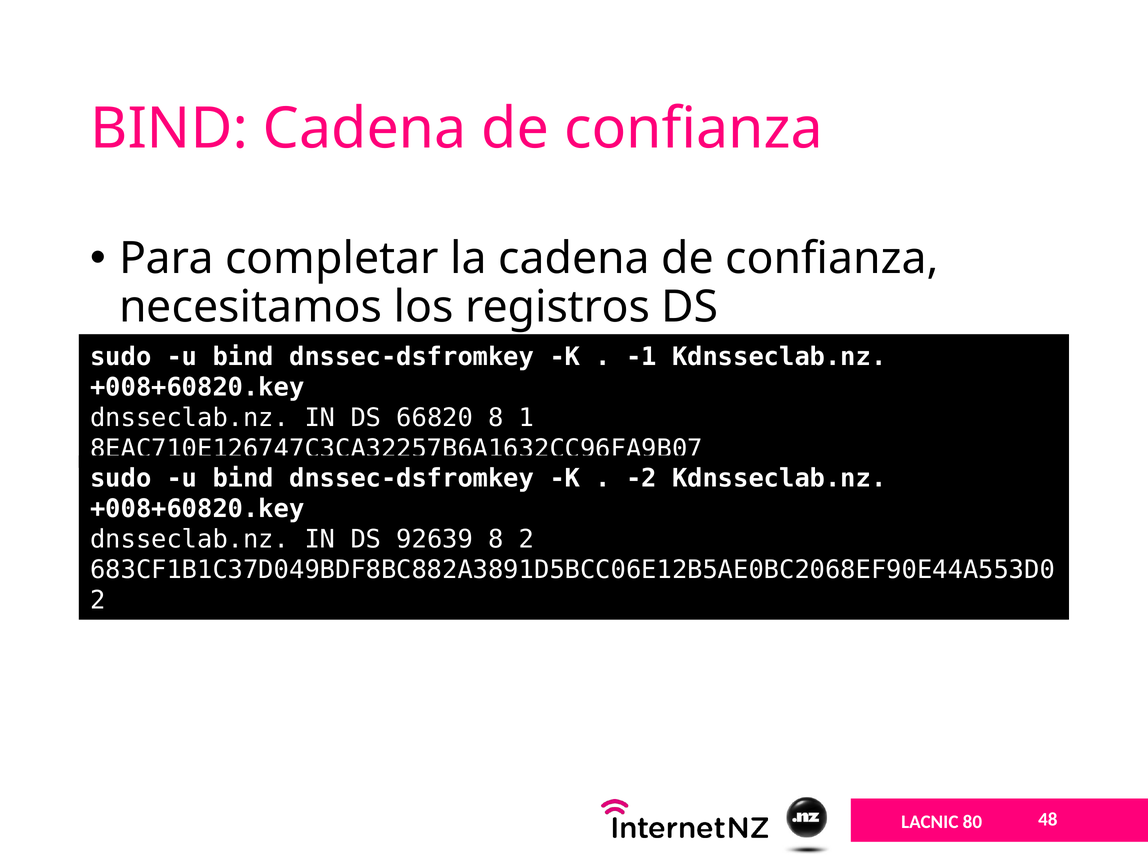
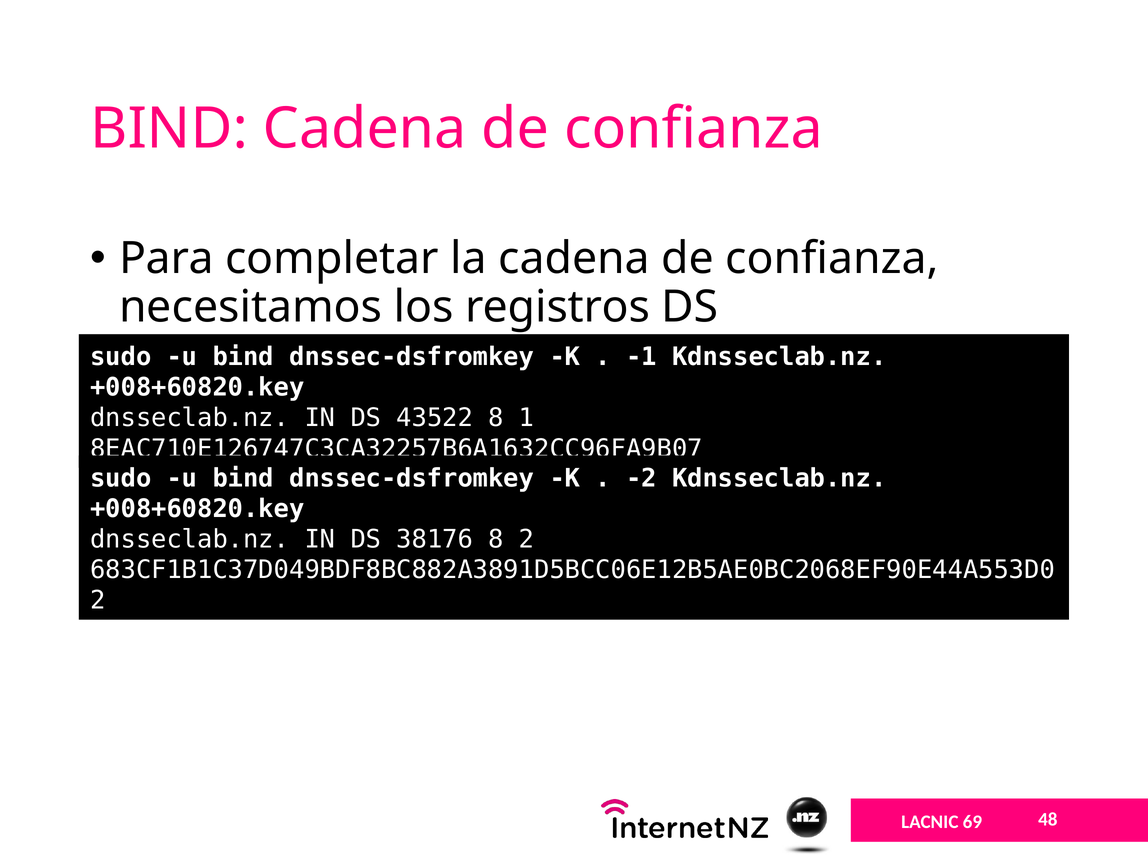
66820: 66820 -> 43522
92639: 92639 -> 38176
80: 80 -> 69
